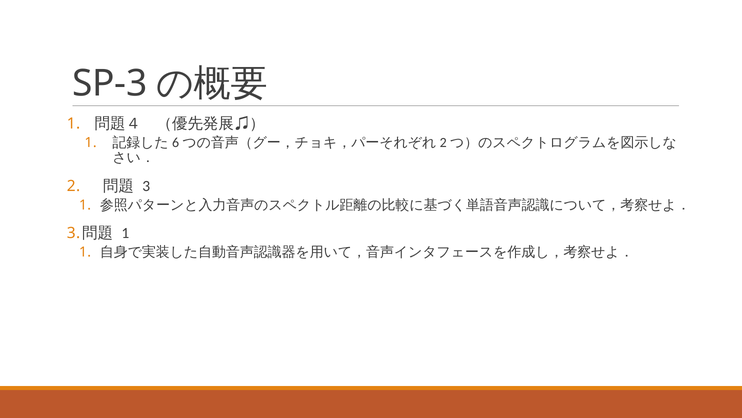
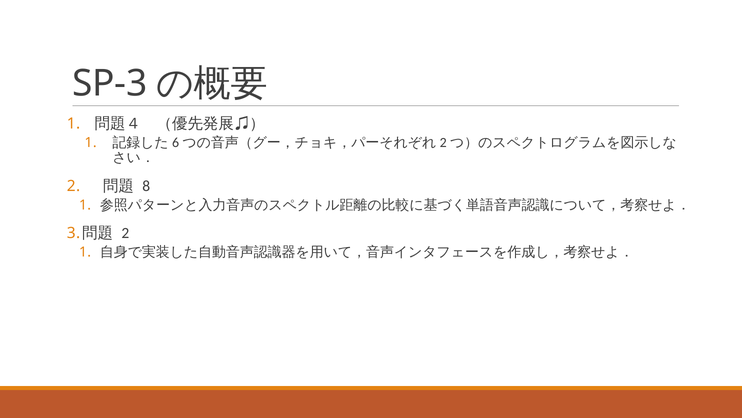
3: 3 -> 8
1 at (125, 233): 1 -> 2
